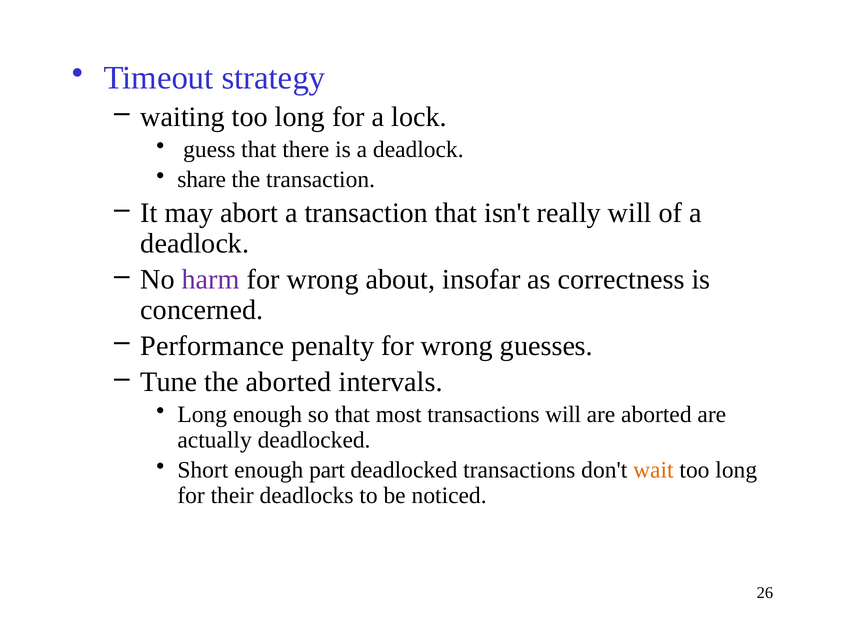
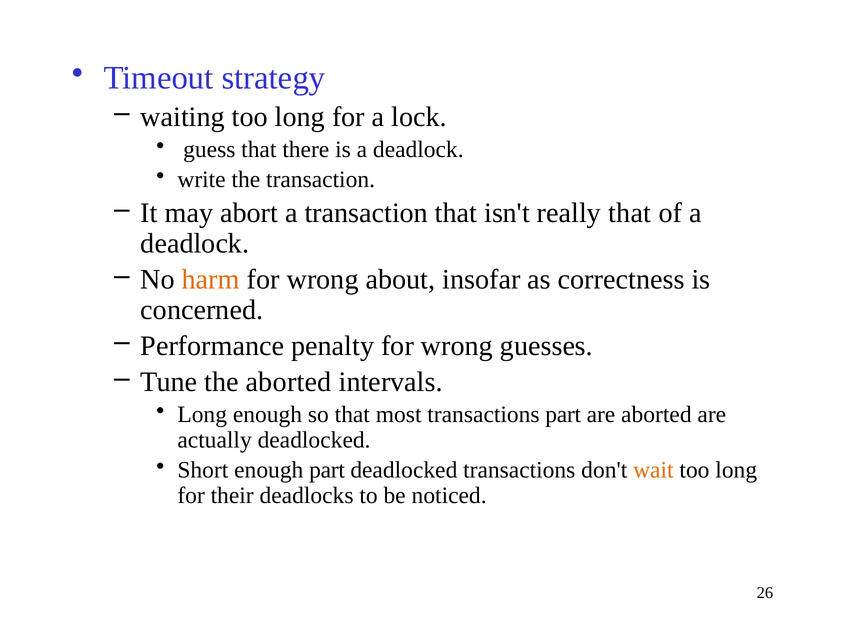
share: share -> write
really will: will -> that
harm colour: purple -> orange
transactions will: will -> part
